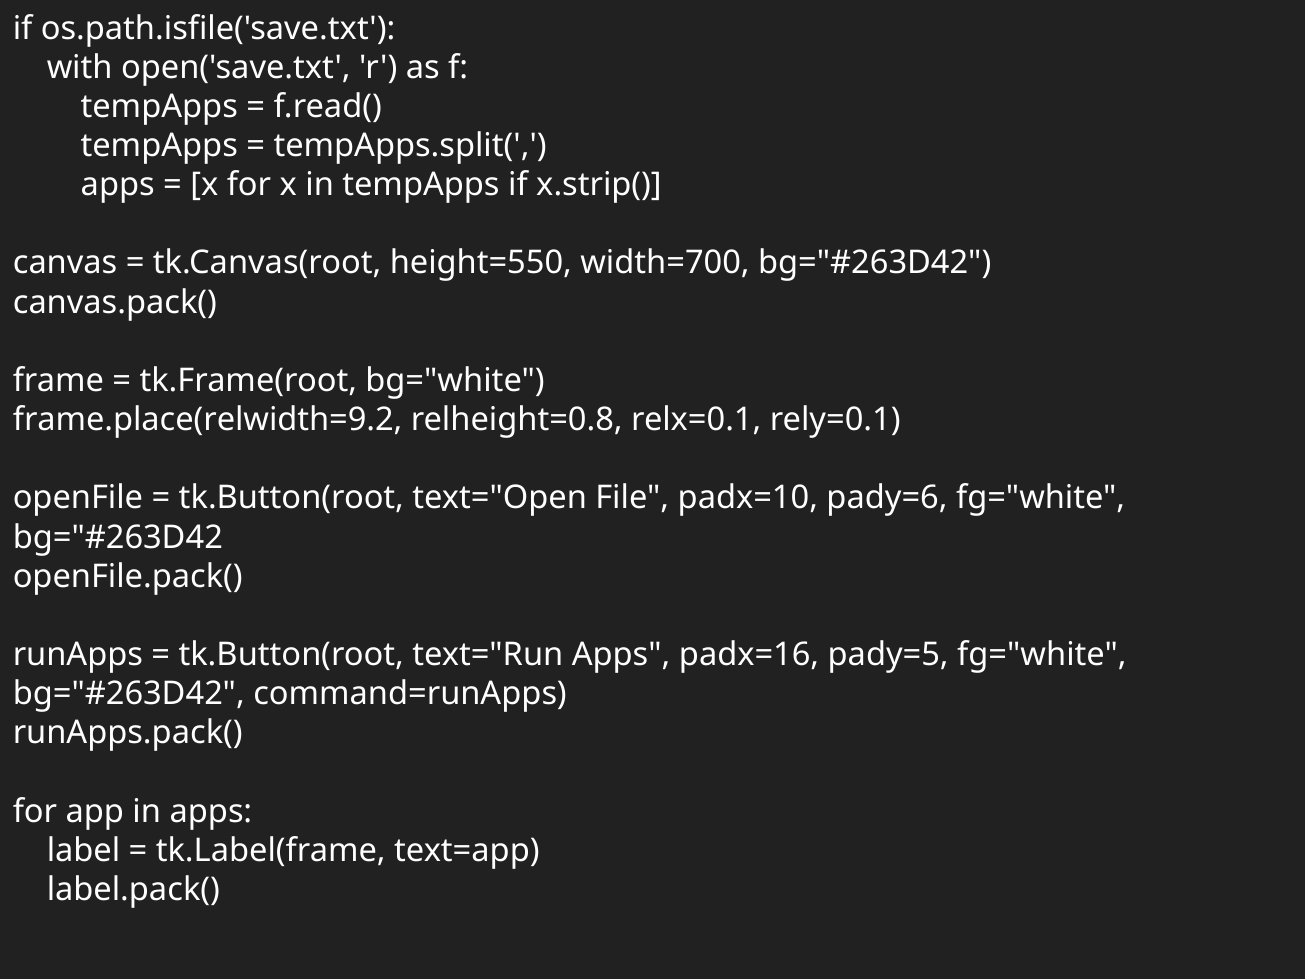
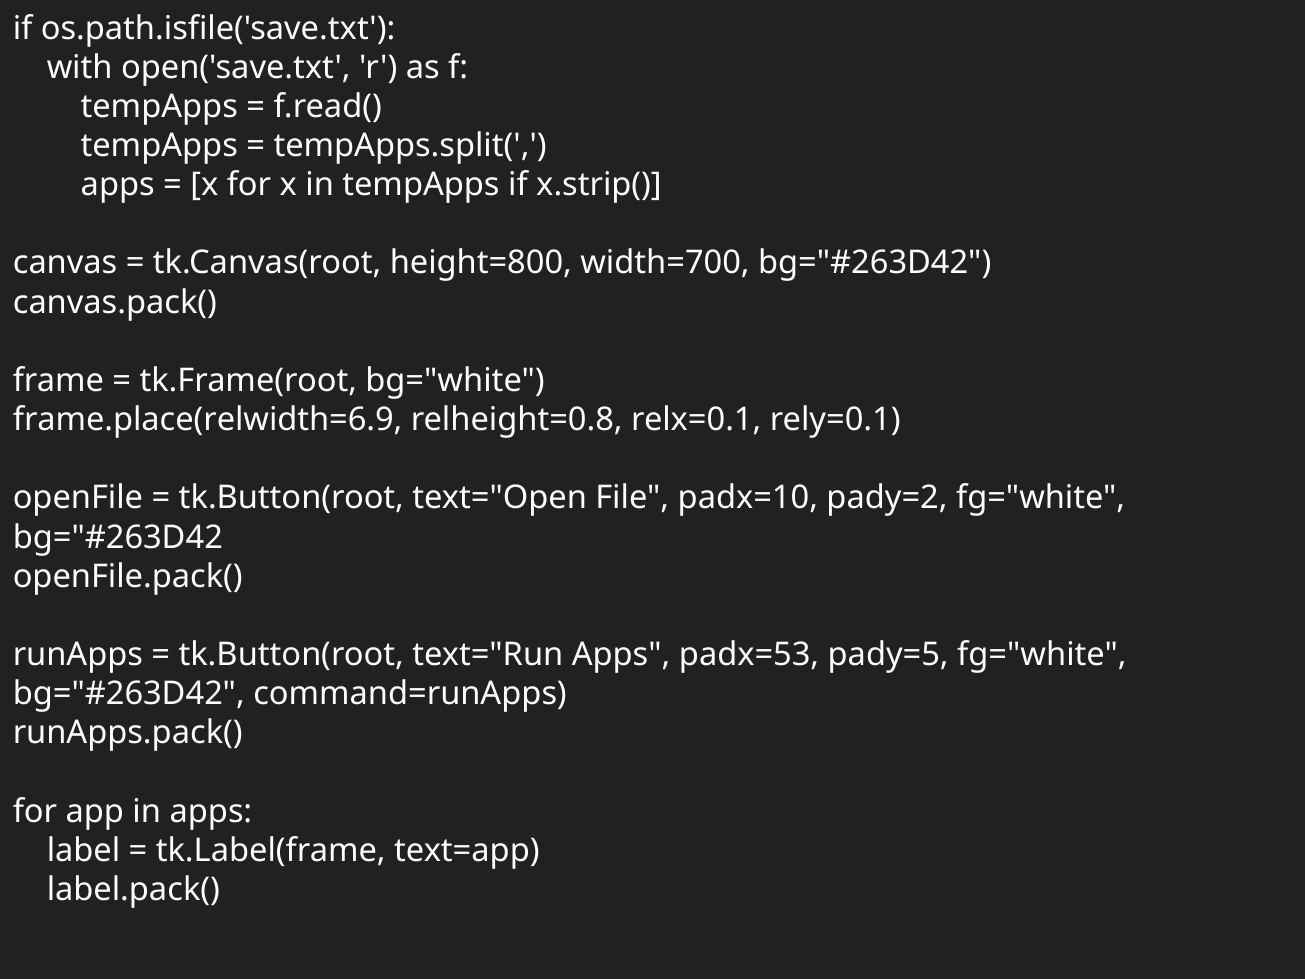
height=550: height=550 -> height=800
frame.place(relwidth=9.2: frame.place(relwidth=9.2 -> frame.place(relwidth=6.9
pady=6: pady=6 -> pady=2
padx=16: padx=16 -> padx=53
